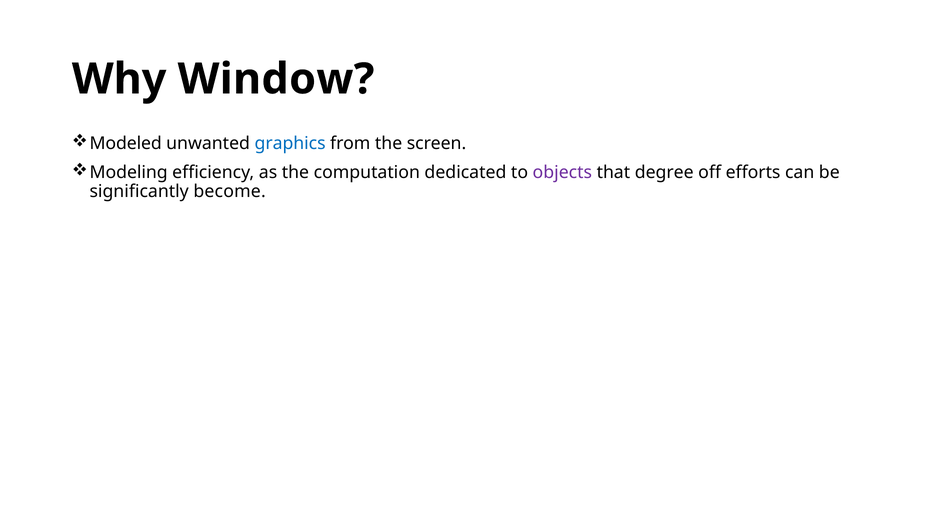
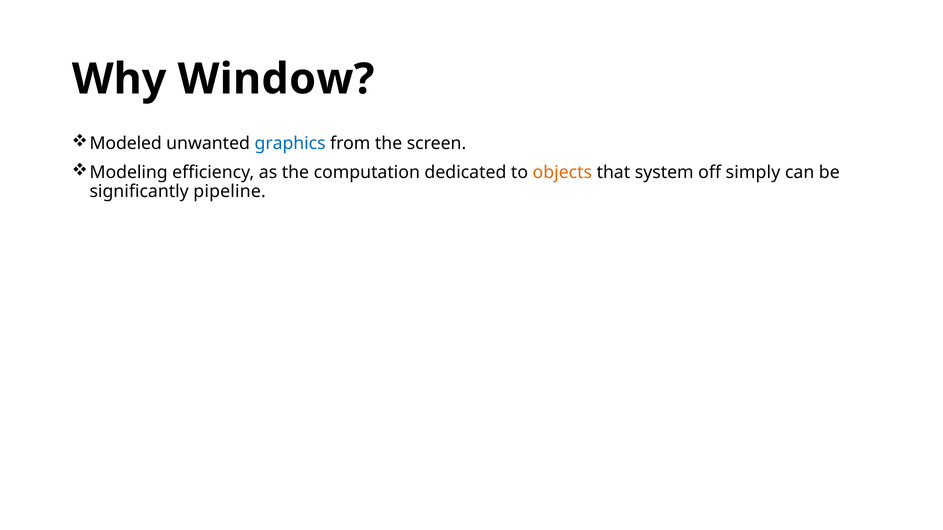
objects colour: purple -> orange
degree: degree -> system
efforts: efforts -> simply
become: become -> pipeline
